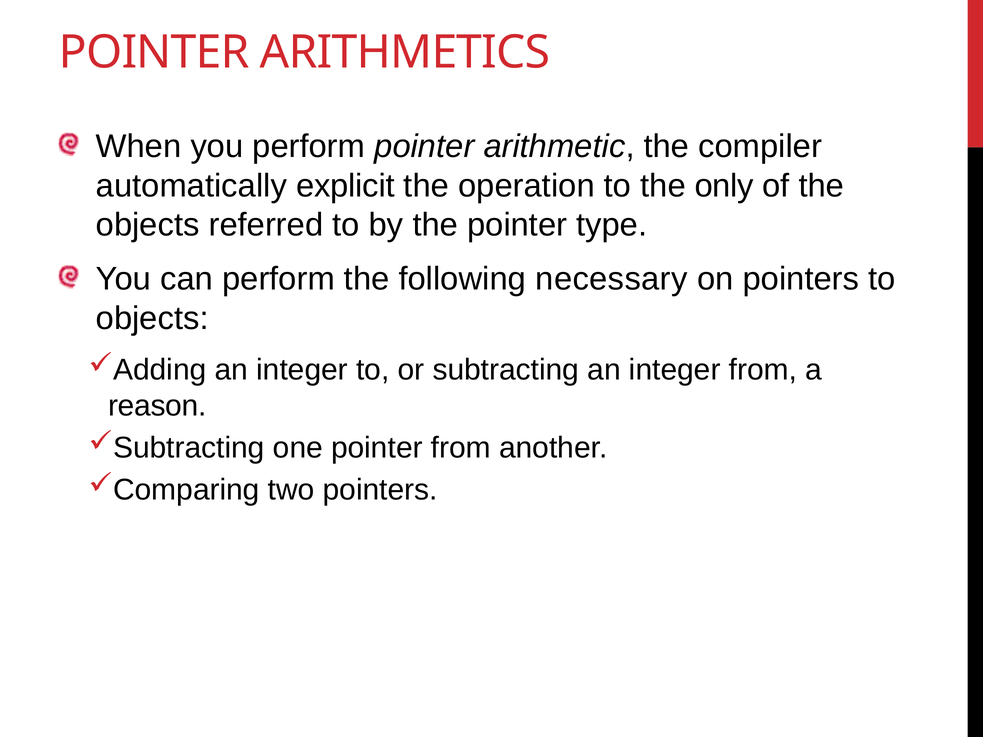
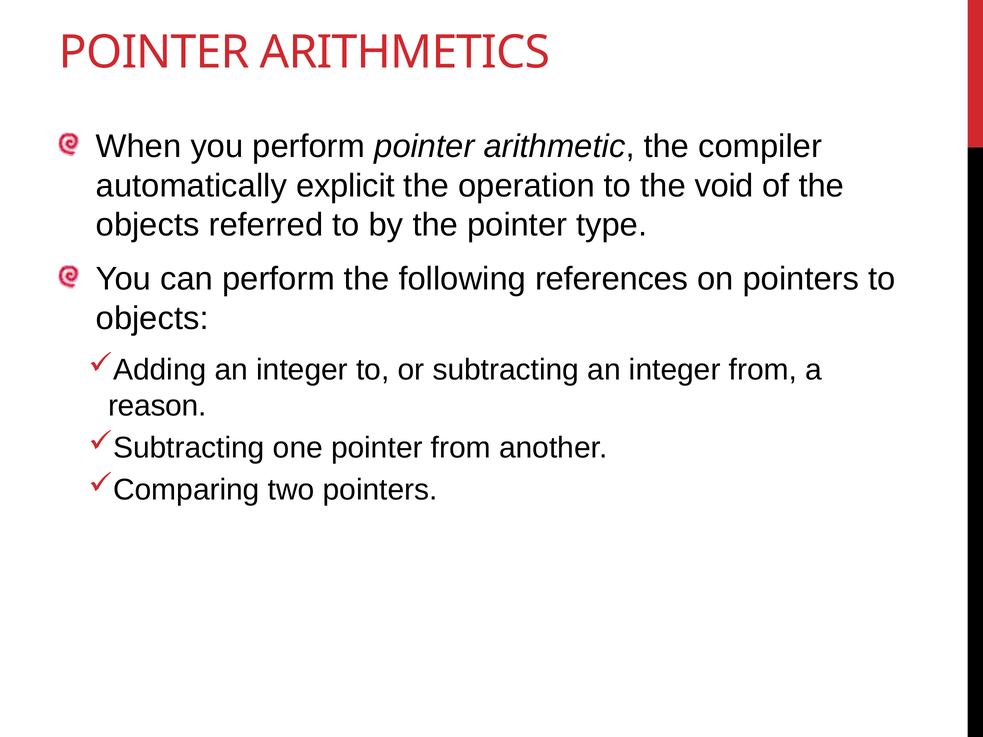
only: only -> void
necessary: necessary -> references
